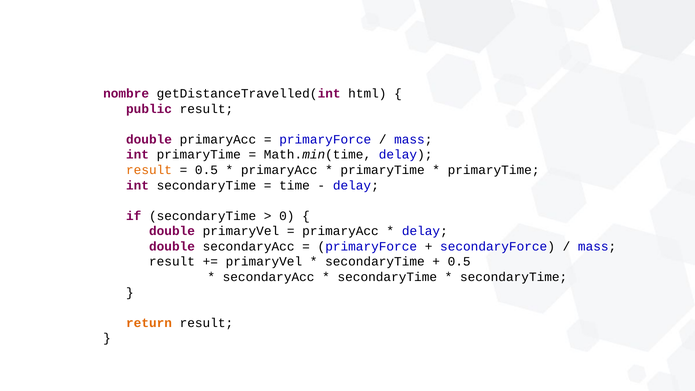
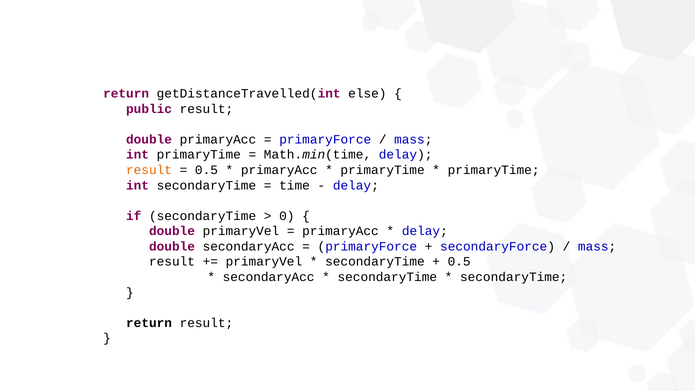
nombre at (126, 94): nombre -> return
html: html -> else
return at (149, 323) colour: orange -> black
